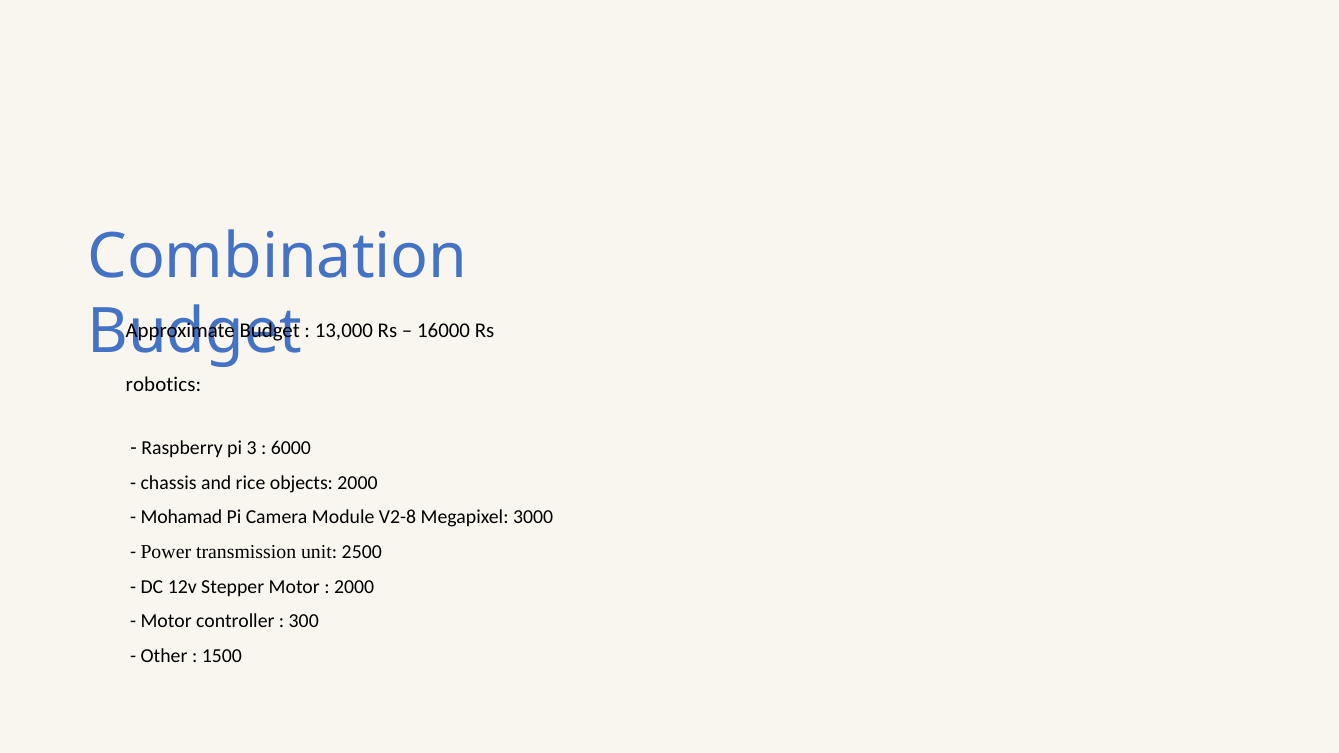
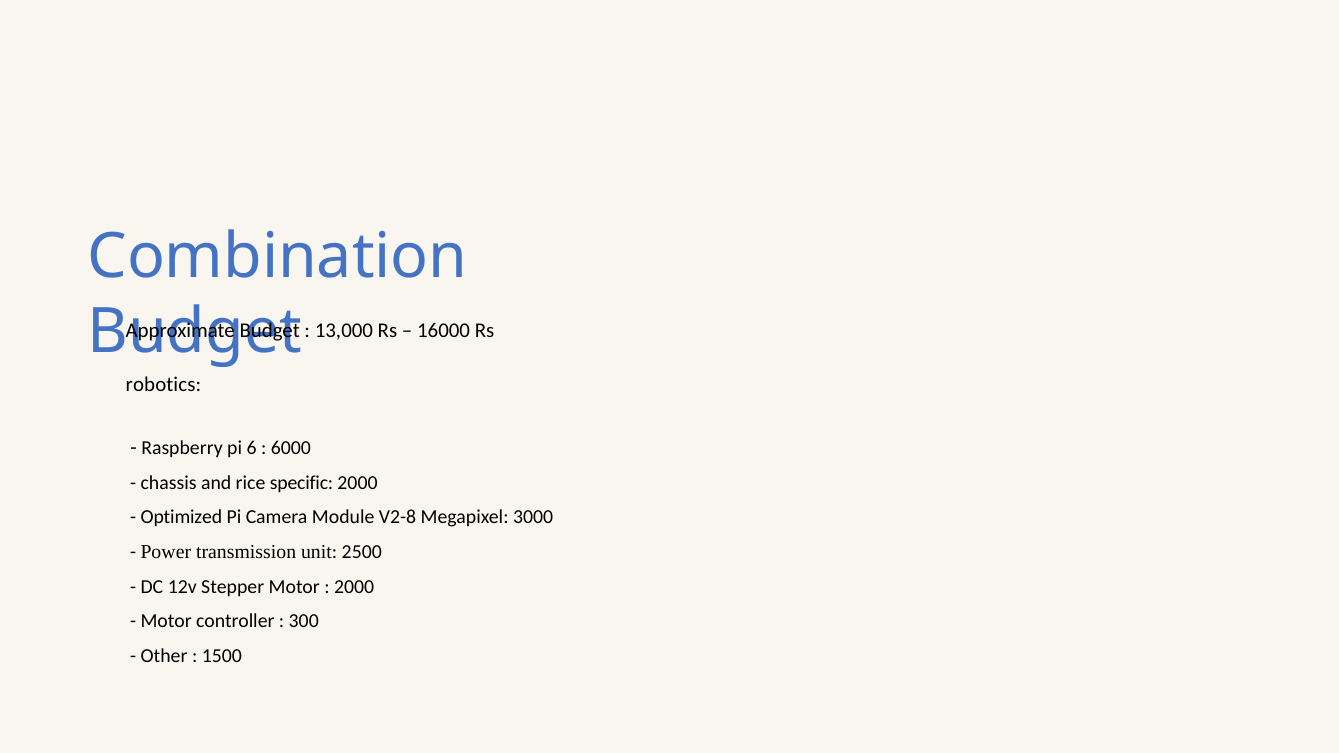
3: 3 -> 6
objects: objects -> specific
Mohamad: Mohamad -> Optimized
